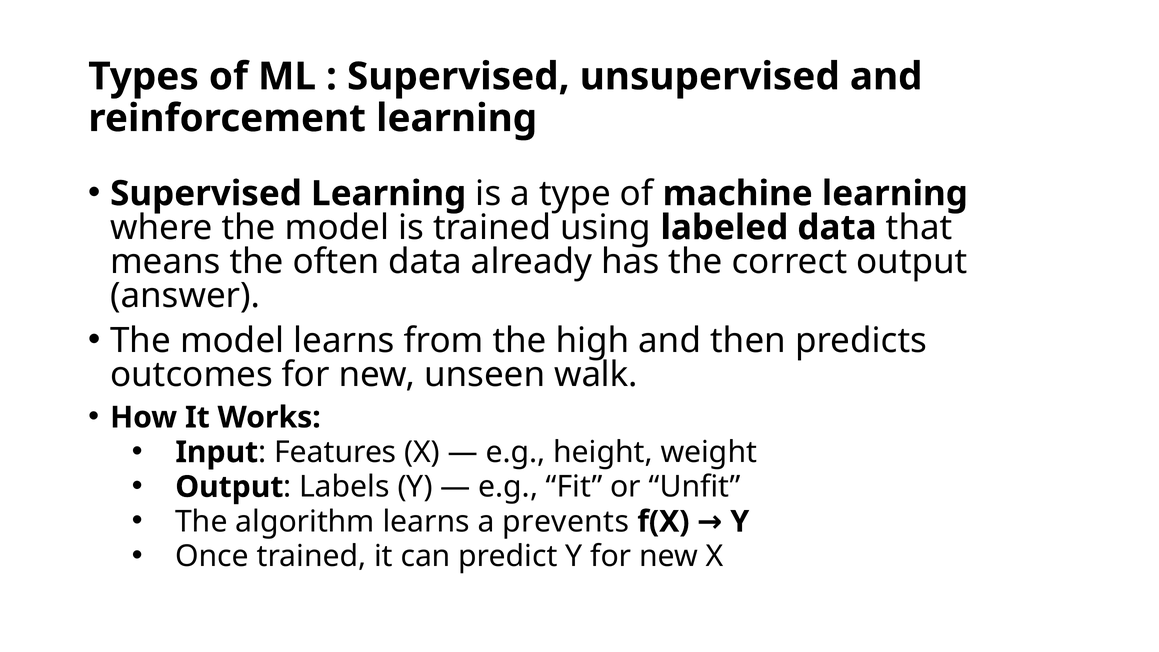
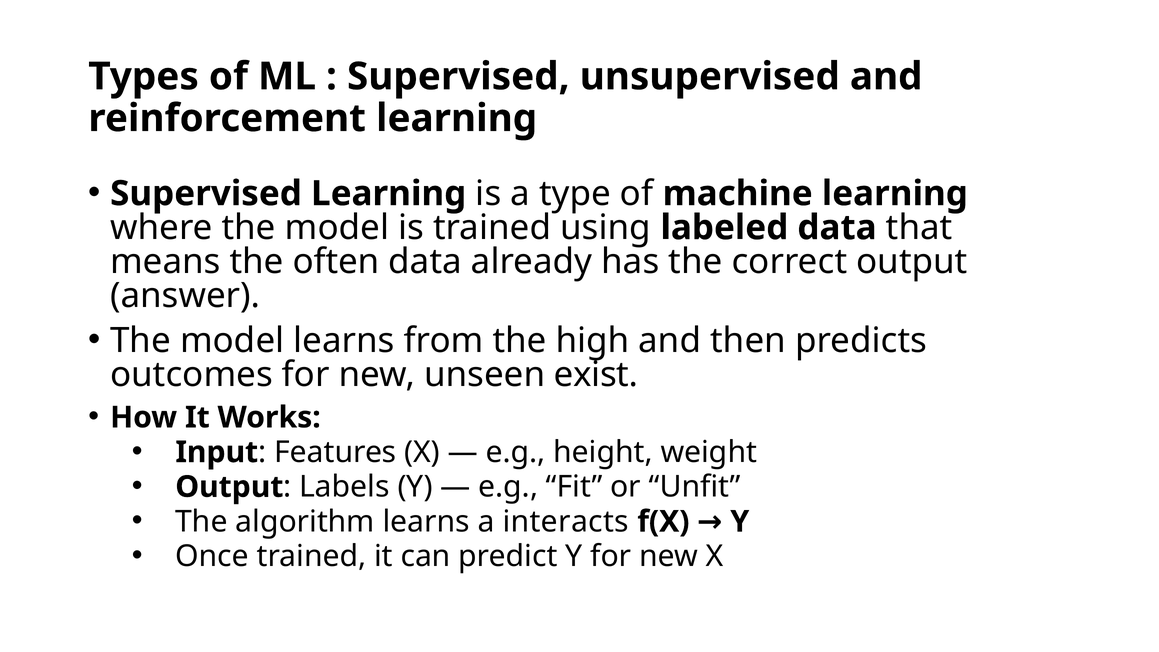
walk: walk -> exist
prevents: prevents -> interacts
